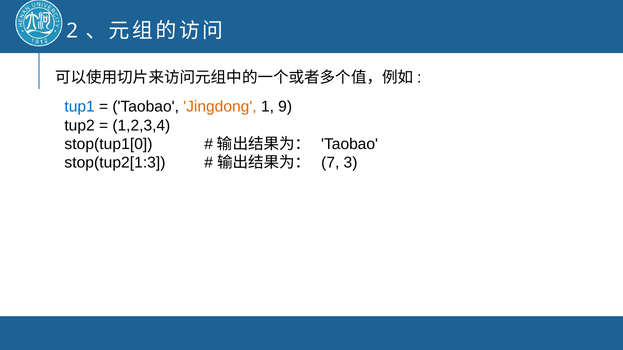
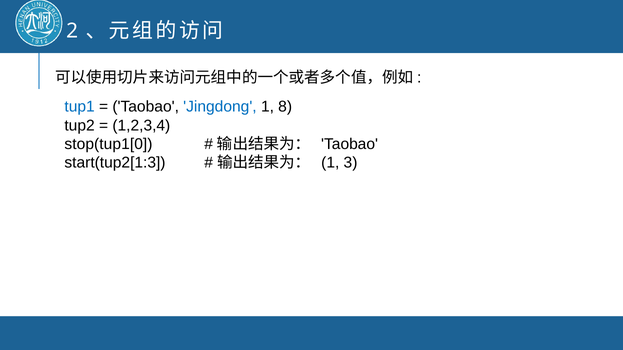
Jingdong colour: orange -> blue
9: 9 -> 8
stop(tup2[1:3: stop(tup2[1:3 -> start(tup2[1:3
7 at (330, 163): 7 -> 1
